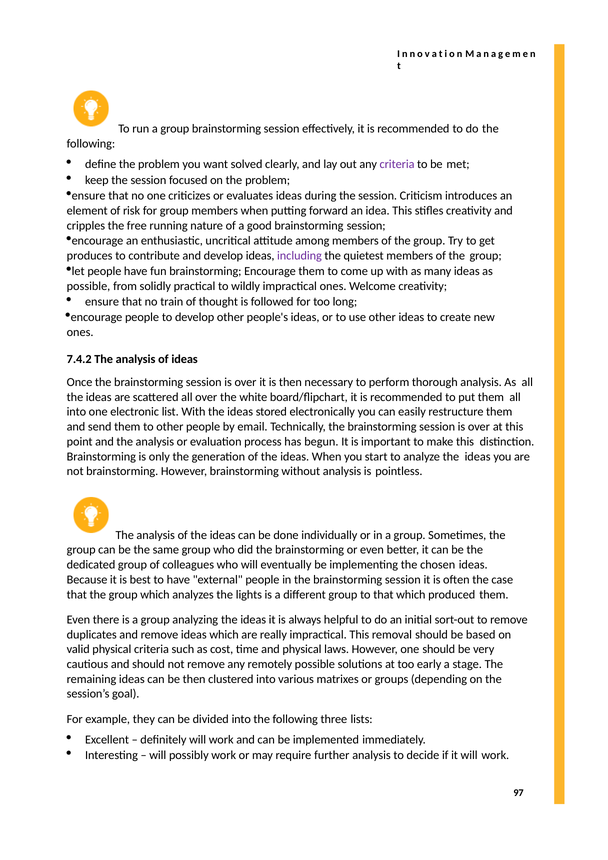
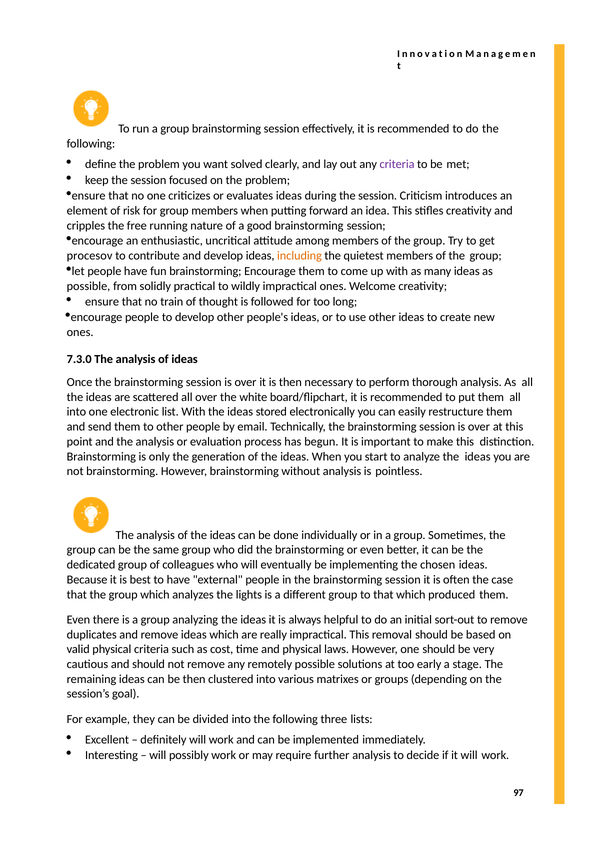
produces: produces -> procesov
including colour: purple -> orange
7.4.2: 7.4.2 -> 7.3.0
